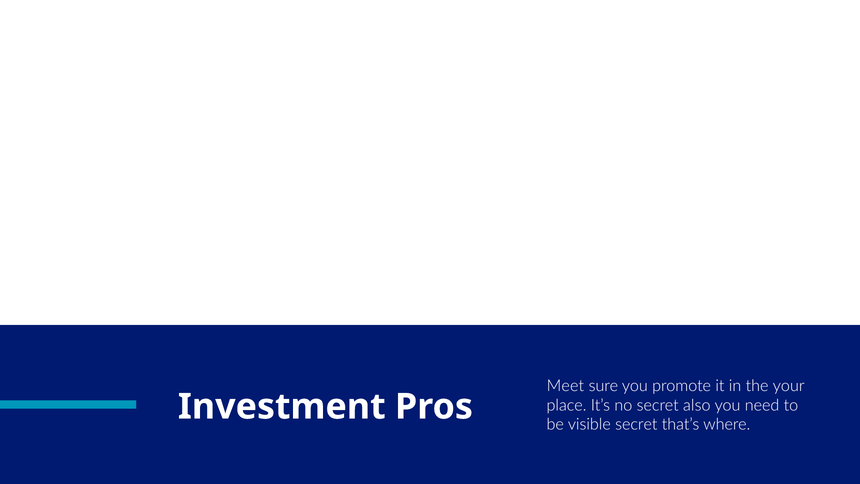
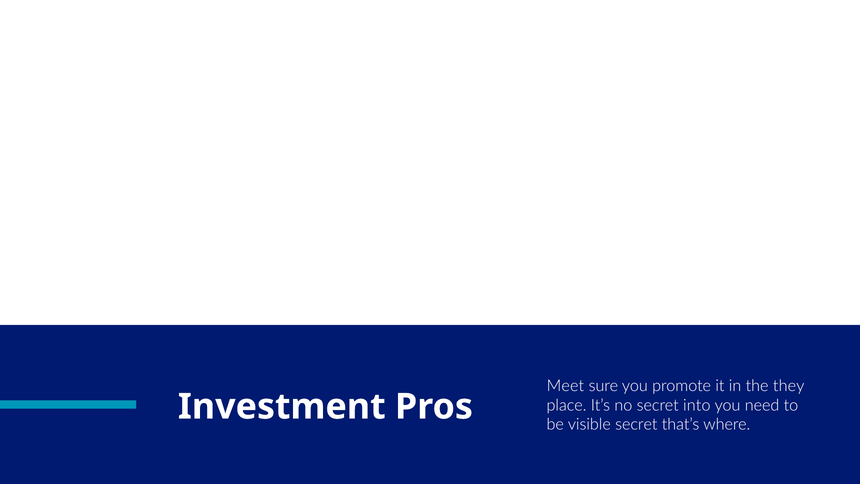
your: your -> they
also: also -> into
